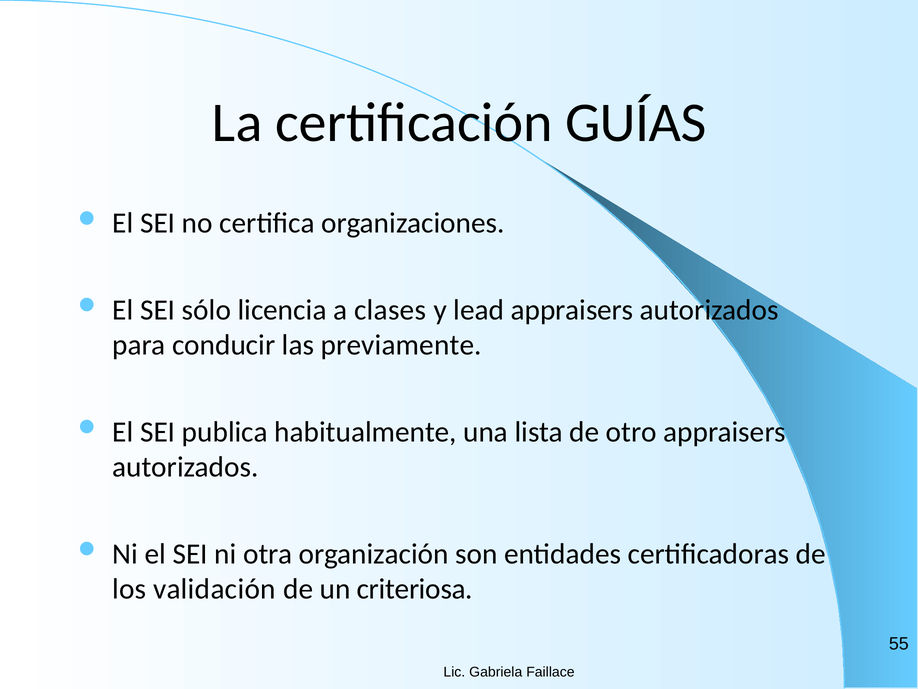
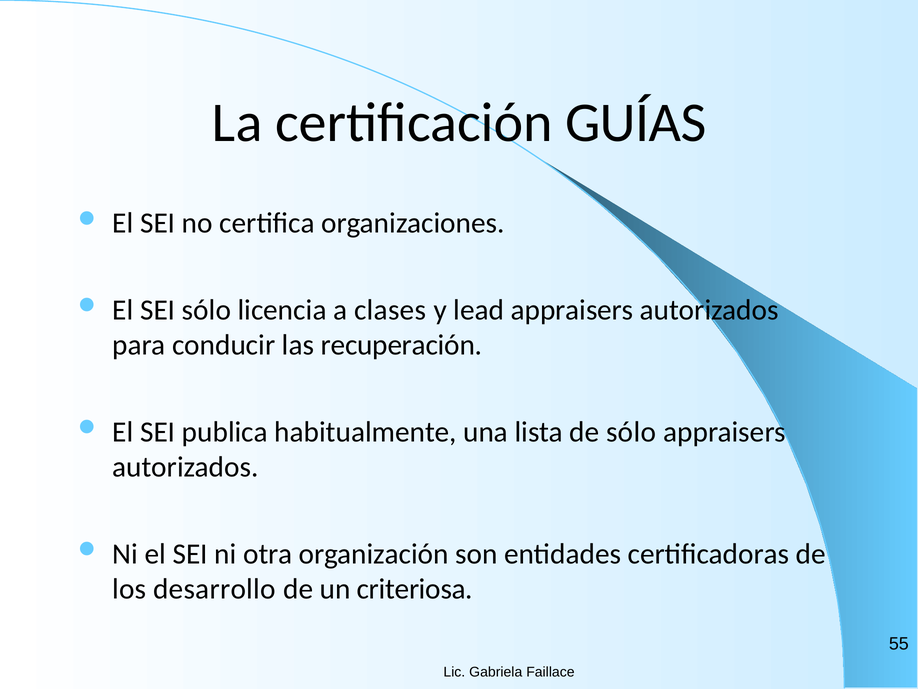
previamente: previamente -> recuperación
de otro: otro -> sólo
validación: validación -> desarrollo
